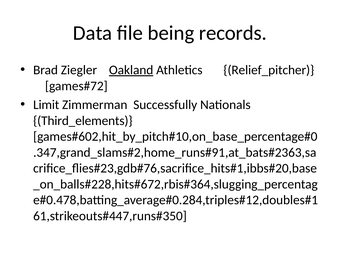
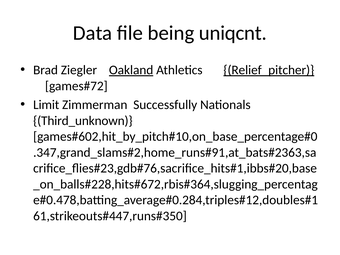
records: records -> uniqcnt
Relief_pitcher underline: none -> present
Third_elements: Third_elements -> Third_unknown
